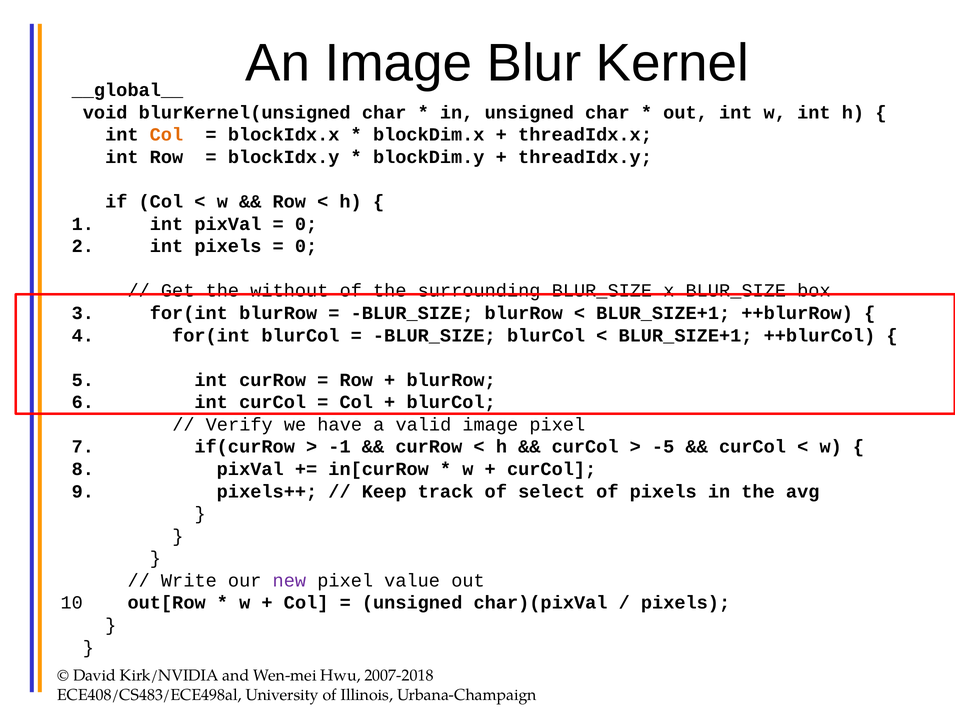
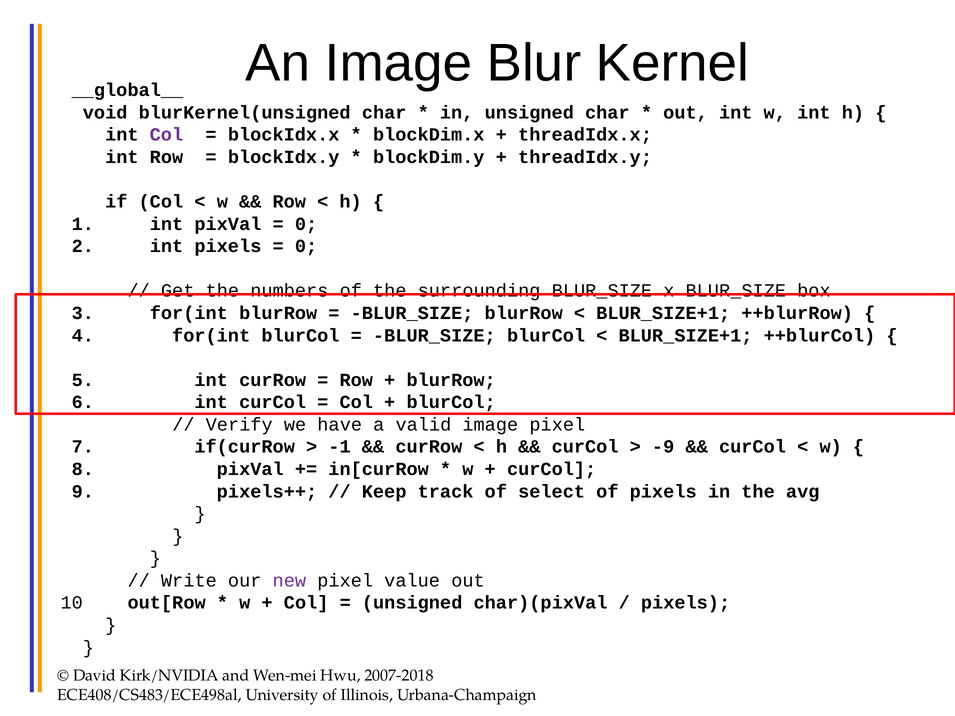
Col at (166, 135) colour: orange -> purple
without: without -> numbers
-5: -5 -> -9
